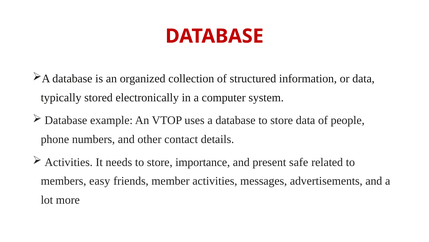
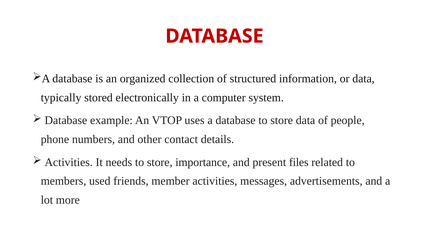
safe: safe -> files
easy: easy -> used
